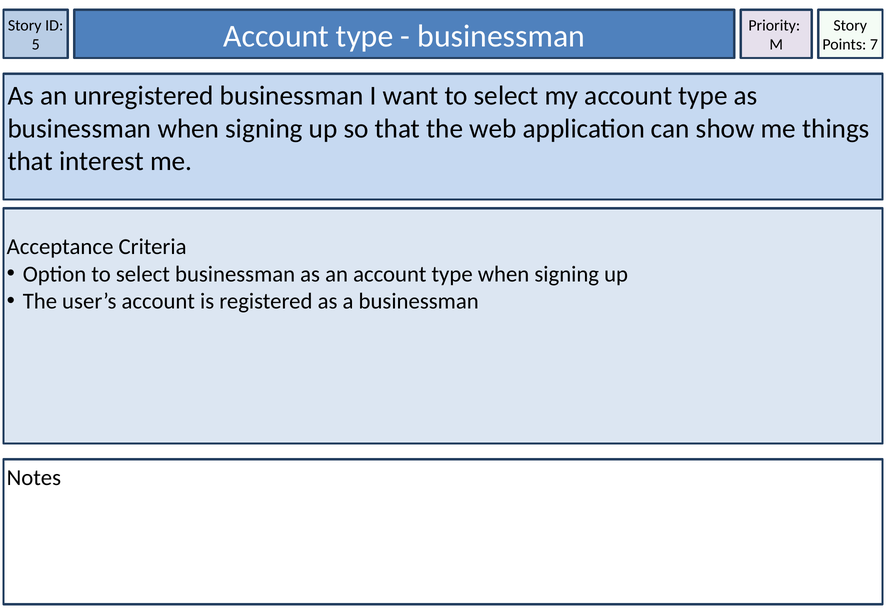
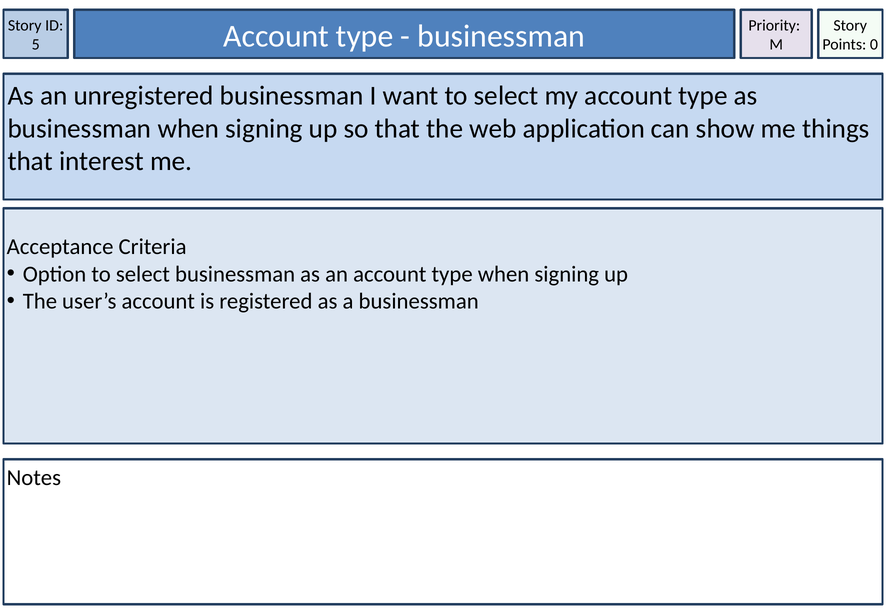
7: 7 -> 0
